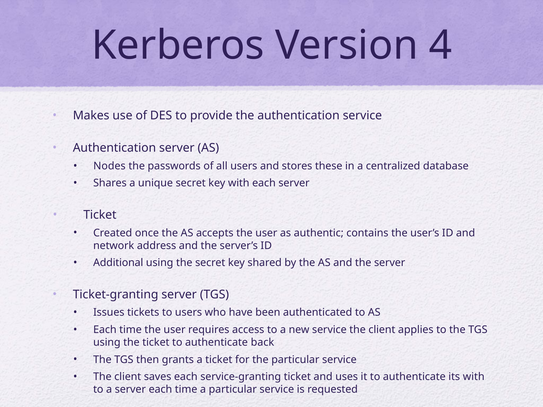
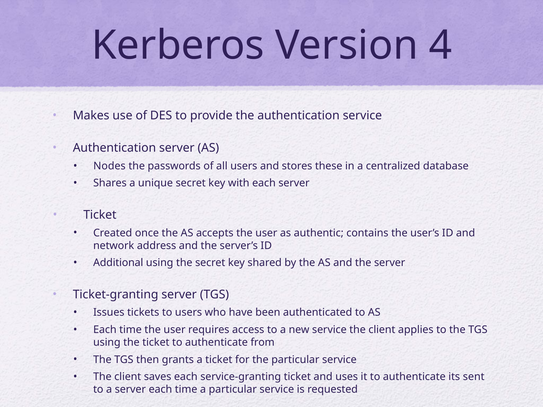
back: back -> from
its with: with -> sent
